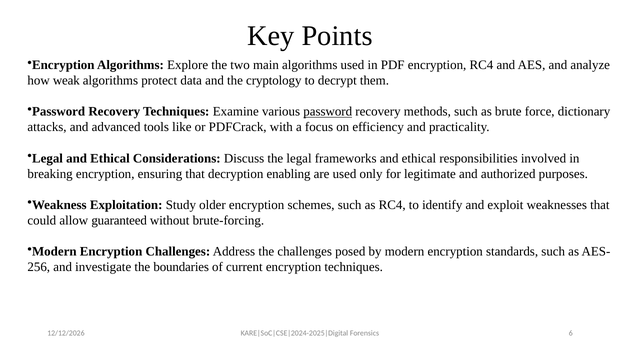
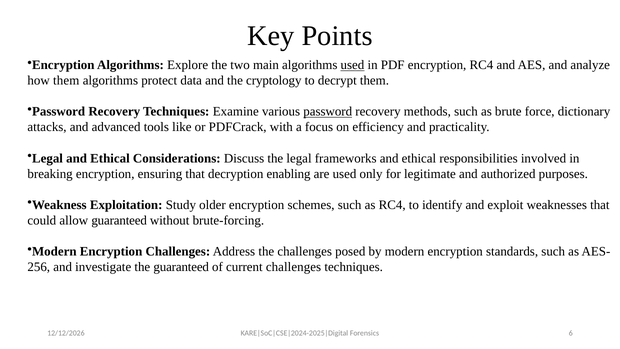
used at (352, 65) underline: none -> present
how weak: weak -> them
the boundaries: boundaries -> guaranteed
current encryption: encryption -> challenges
